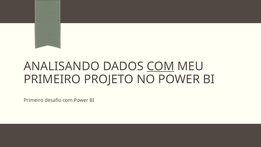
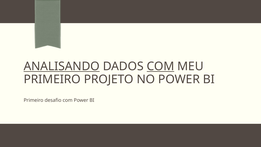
ANALISANDO underline: none -> present
